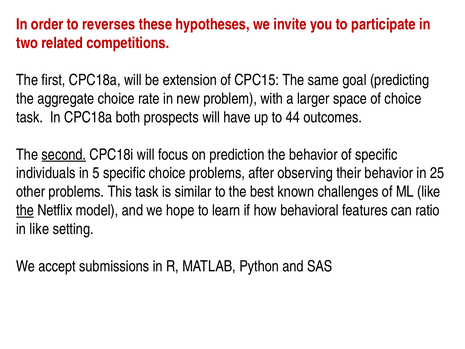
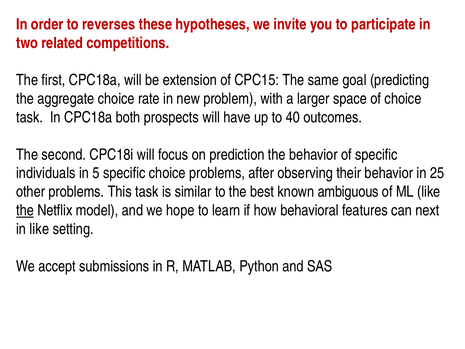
44: 44 -> 40
second underline: present -> none
challenges: challenges -> ambiguous
ratio: ratio -> next
